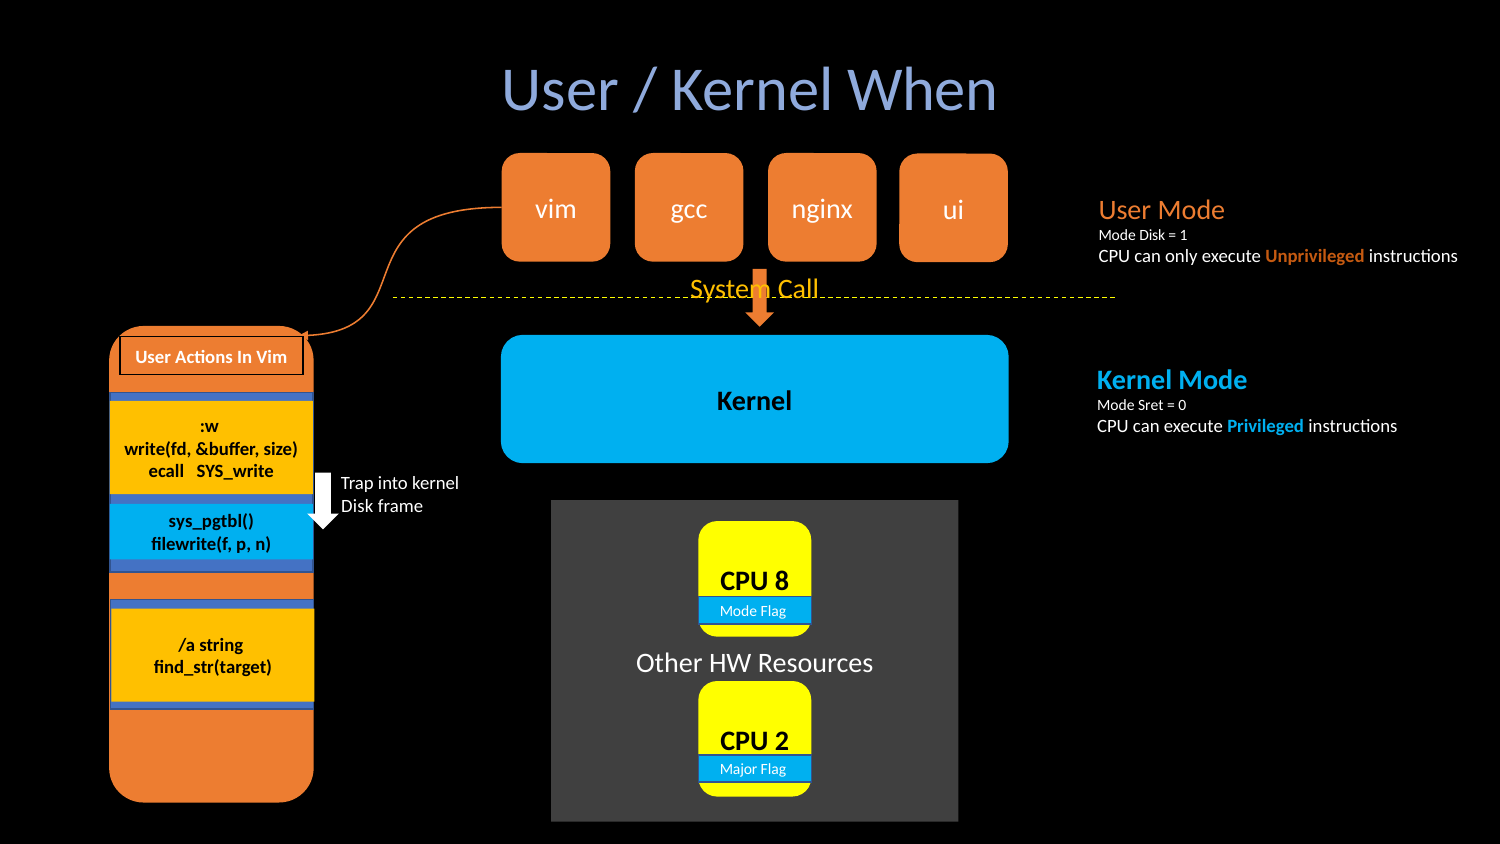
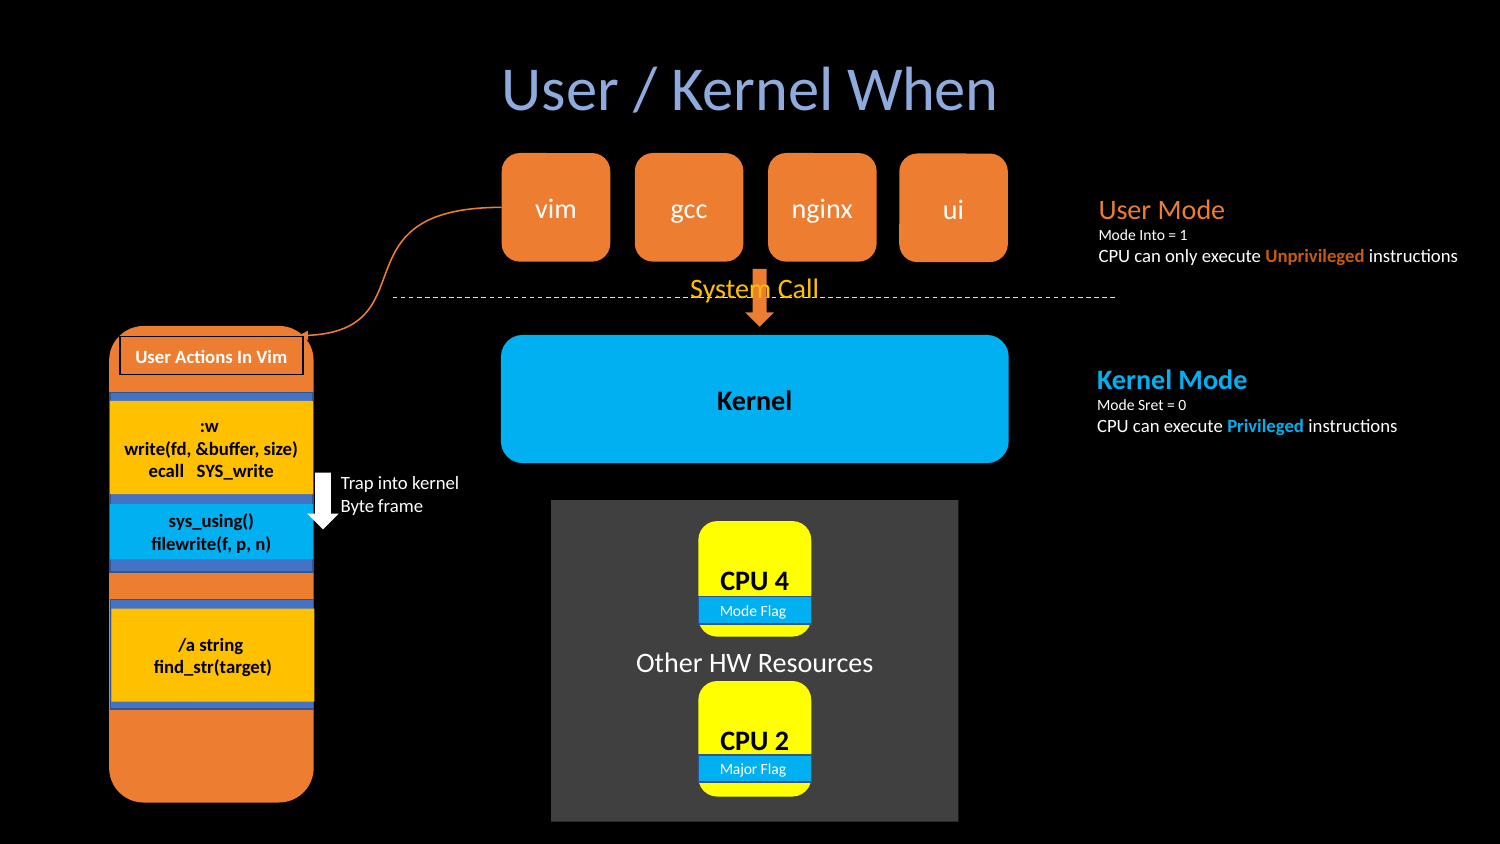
Mode Disk: Disk -> Into
Disk at (357, 506): Disk -> Byte
sys_pgtbl(: sys_pgtbl( -> sys_using(
8: 8 -> 4
